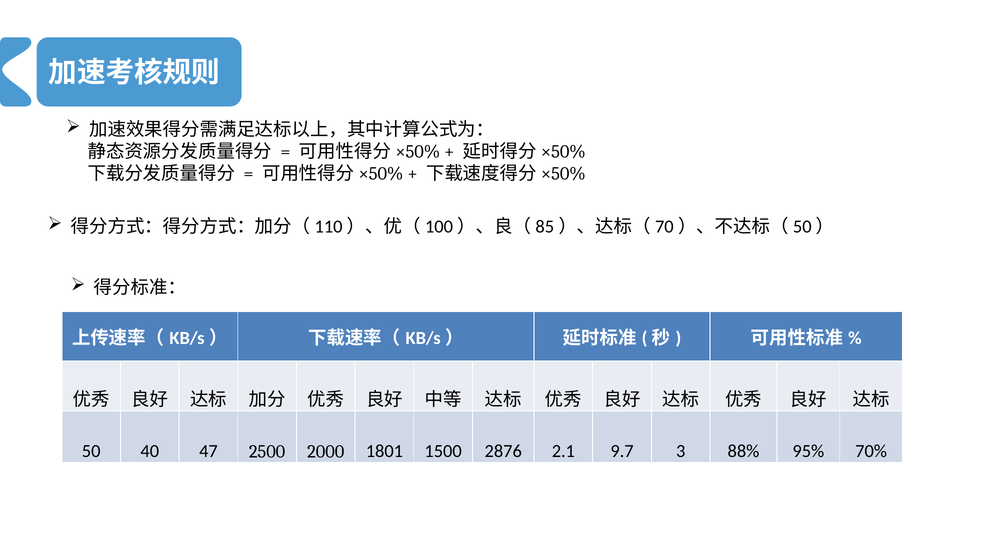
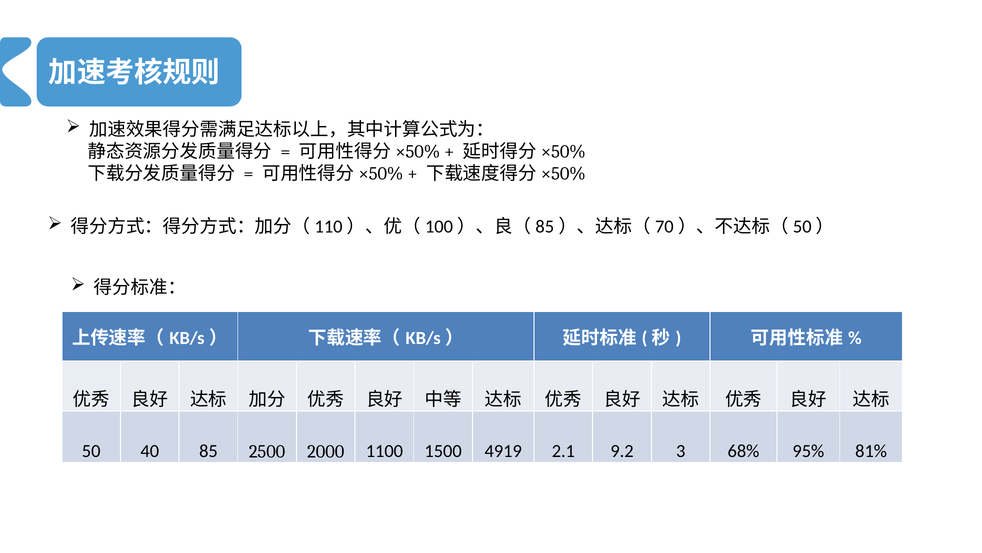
47: 47 -> 85
1801: 1801 -> 1100
2876: 2876 -> 4919
9.7: 9.7 -> 9.2
88%: 88% -> 68%
70%: 70% -> 81%
